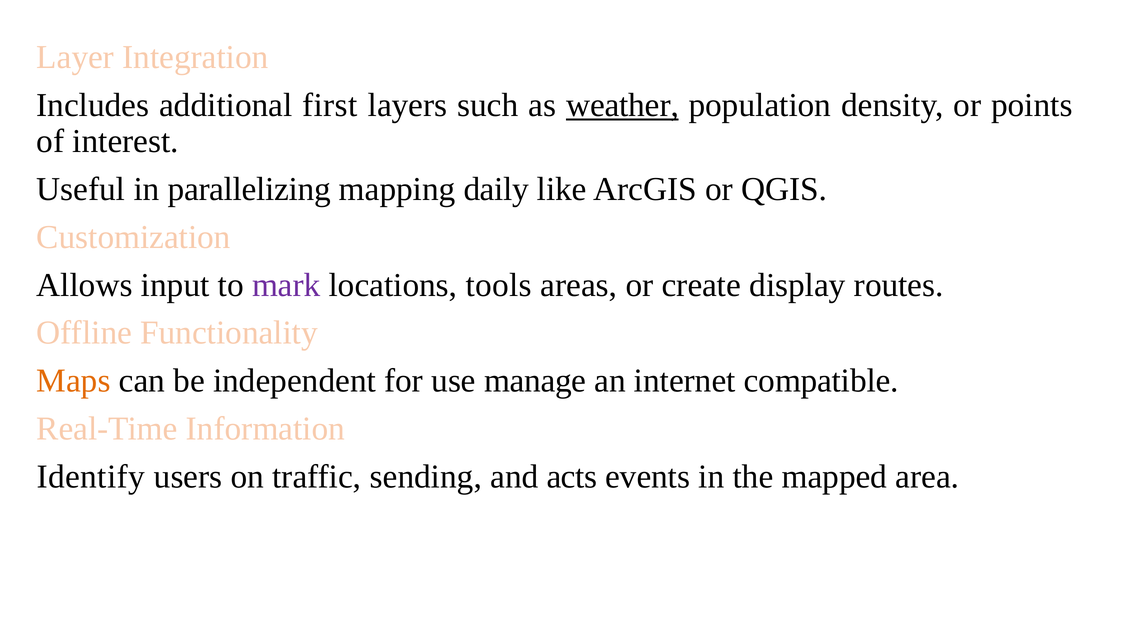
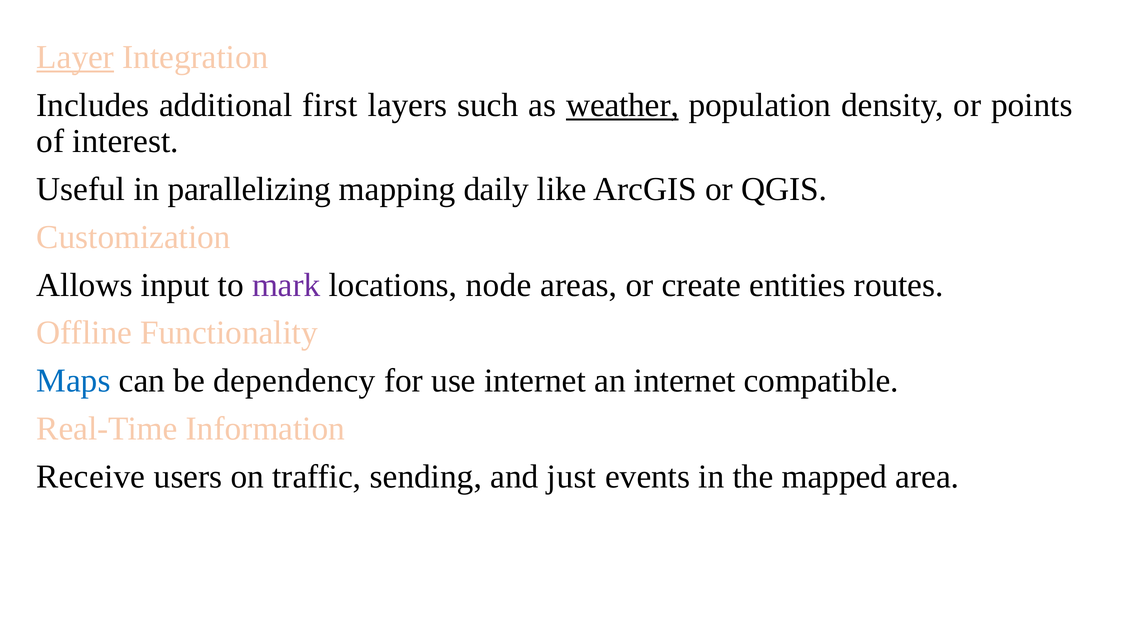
Layer underline: none -> present
tools: tools -> node
display: display -> entities
Maps colour: orange -> blue
independent: independent -> dependency
use manage: manage -> internet
Identify: Identify -> Receive
acts: acts -> just
